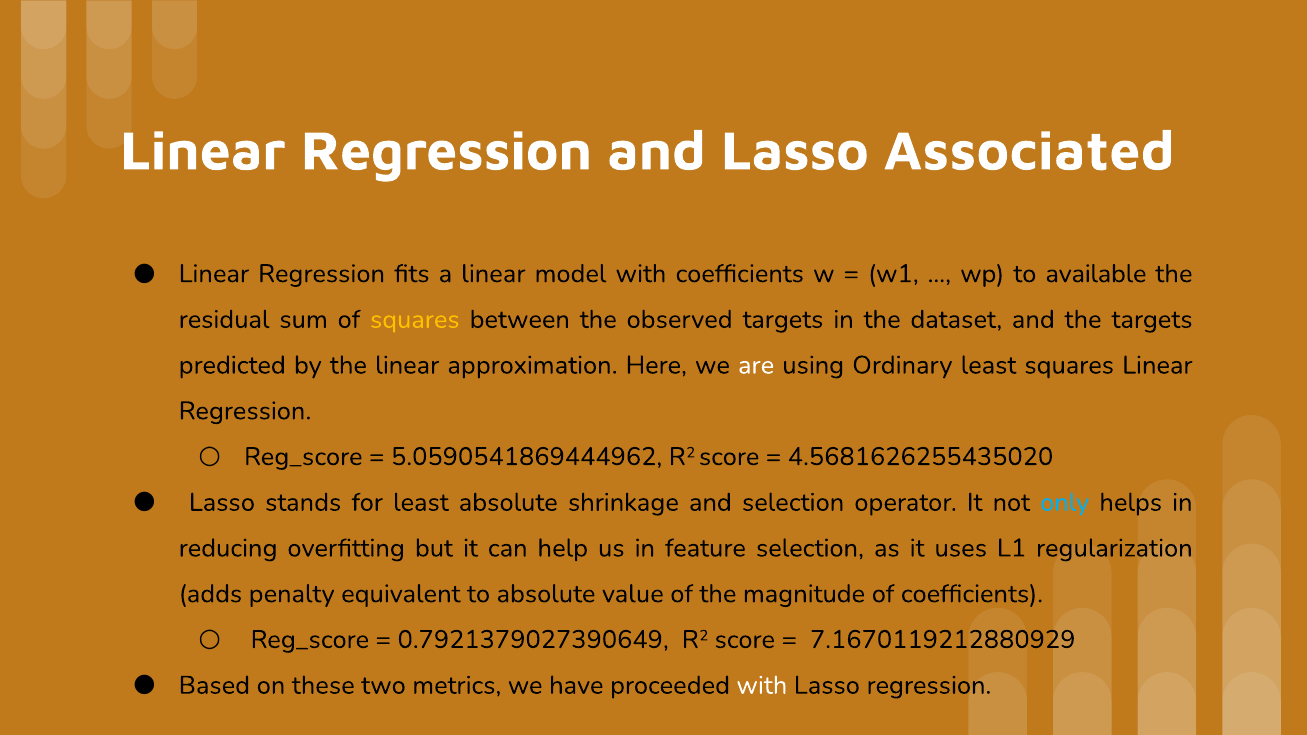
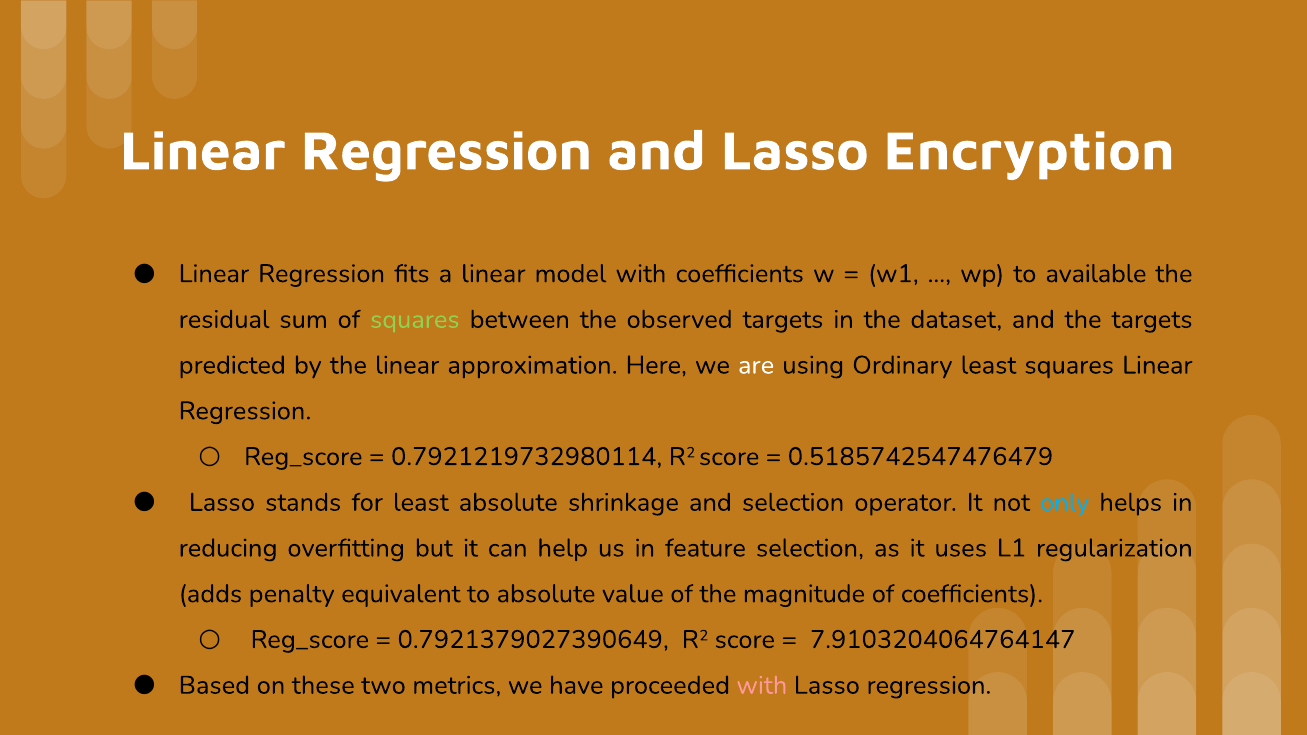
Associated: Associated -> Encryption
squares at (415, 320) colour: yellow -> light green
5.0590541869444962: 5.0590541869444962 -> 0.7921219732980114
4.5681626255435020: 4.5681626255435020 -> 0.5185742547476479
7.1670119212880929: 7.1670119212880929 -> 7.9103204064764147
with at (762, 686) colour: white -> pink
